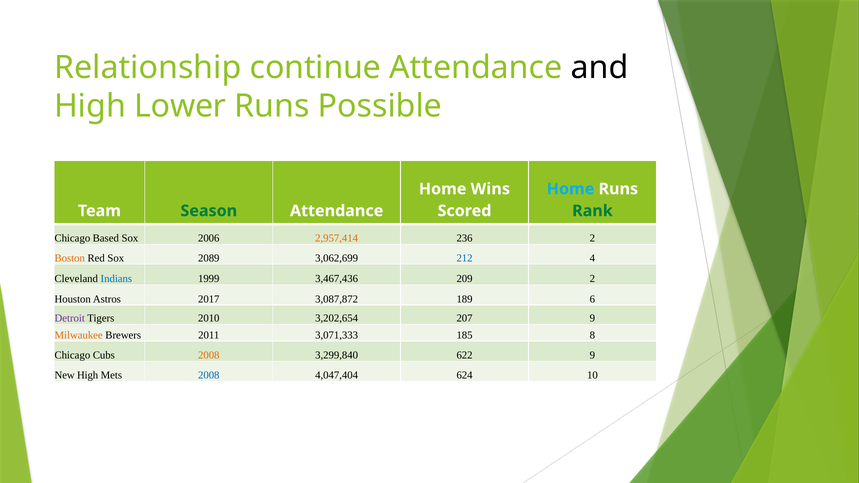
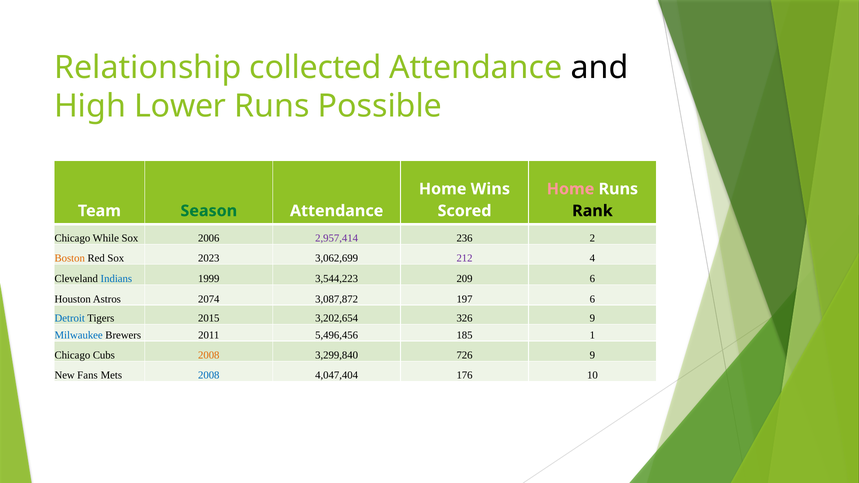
continue: continue -> collected
Home at (571, 189) colour: light blue -> pink
Rank colour: green -> black
Based: Based -> While
2,957,414 colour: orange -> purple
2089: 2089 -> 2023
212 colour: blue -> purple
3,467,436: 3,467,436 -> 3,544,223
209 2: 2 -> 6
2017: 2017 -> 2074
189: 189 -> 197
Detroit colour: purple -> blue
2010: 2010 -> 2015
207: 207 -> 326
Milwaukee colour: orange -> blue
3,071,333: 3,071,333 -> 5,496,456
8: 8 -> 1
622: 622 -> 726
New High: High -> Fans
624: 624 -> 176
